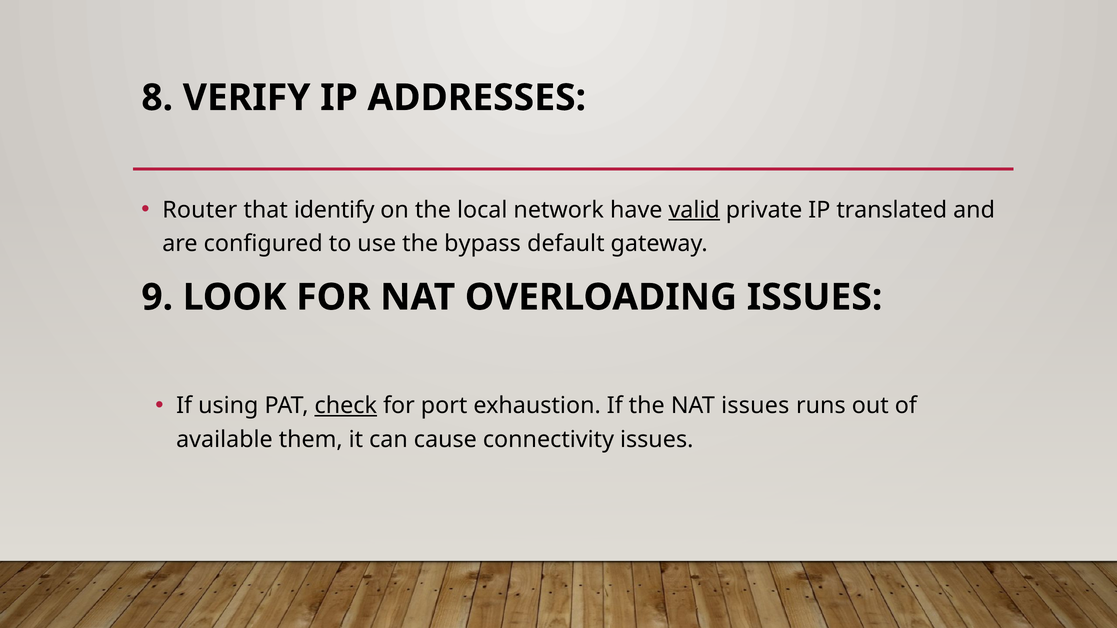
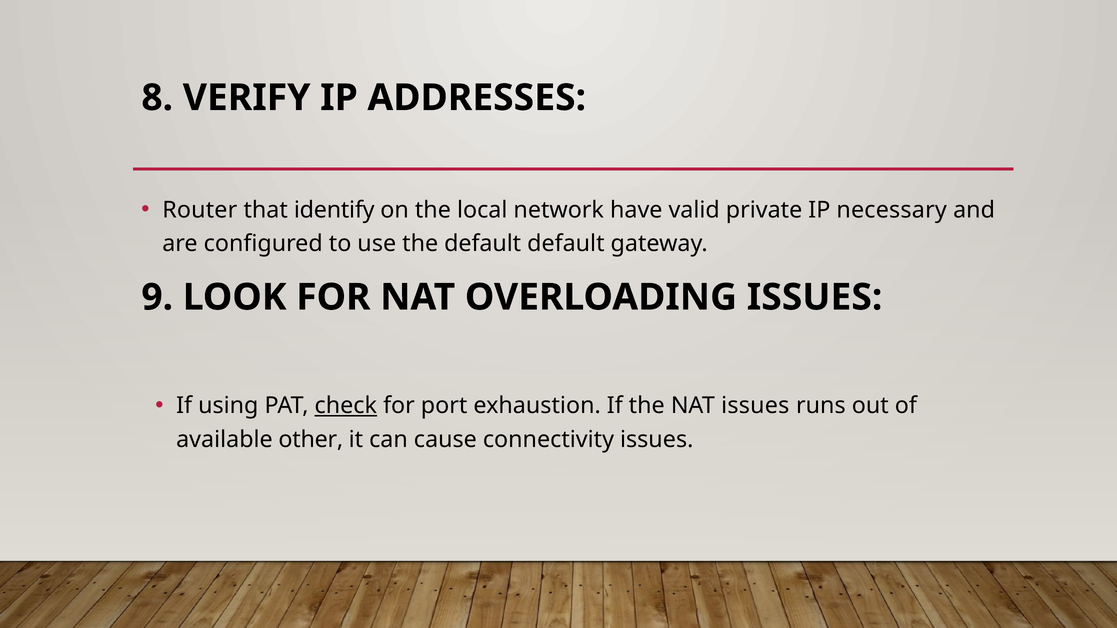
valid underline: present -> none
translated: translated -> necessary
the bypass: bypass -> default
them: them -> other
